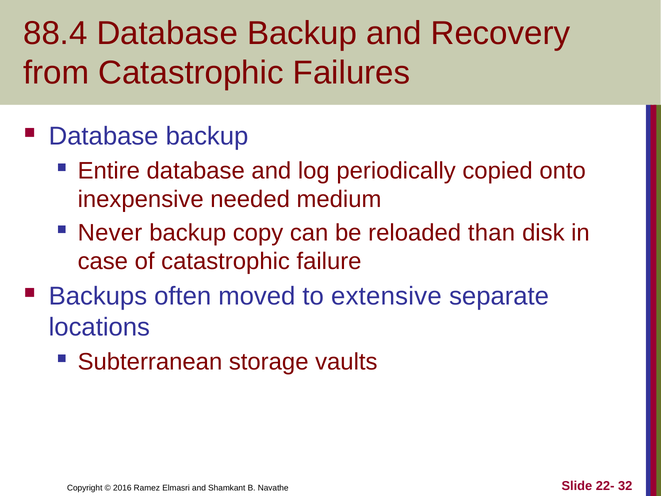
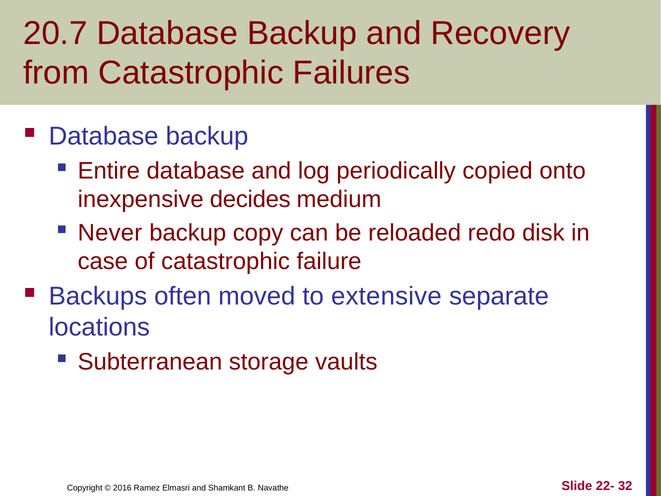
88.4: 88.4 -> 20.7
needed: needed -> decides
than: than -> redo
